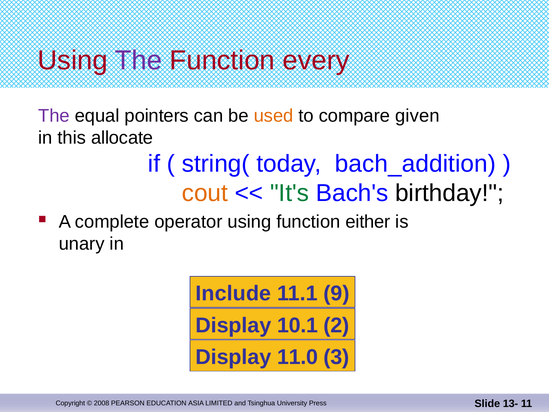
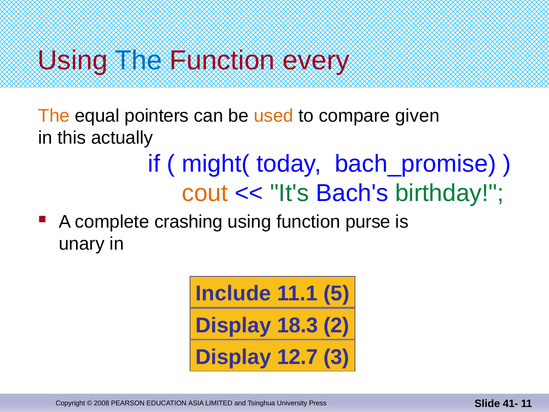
The at (138, 60) colour: purple -> blue
The at (54, 116) colour: purple -> orange
allocate: allocate -> actually
string(: string( -> might(
bach_addition: bach_addition -> bach_promise
birthday colour: black -> green
operator: operator -> crashing
either: either -> purse
9: 9 -> 5
10.1: 10.1 -> 18.3
11.0: 11.0 -> 12.7
13-: 13- -> 41-
